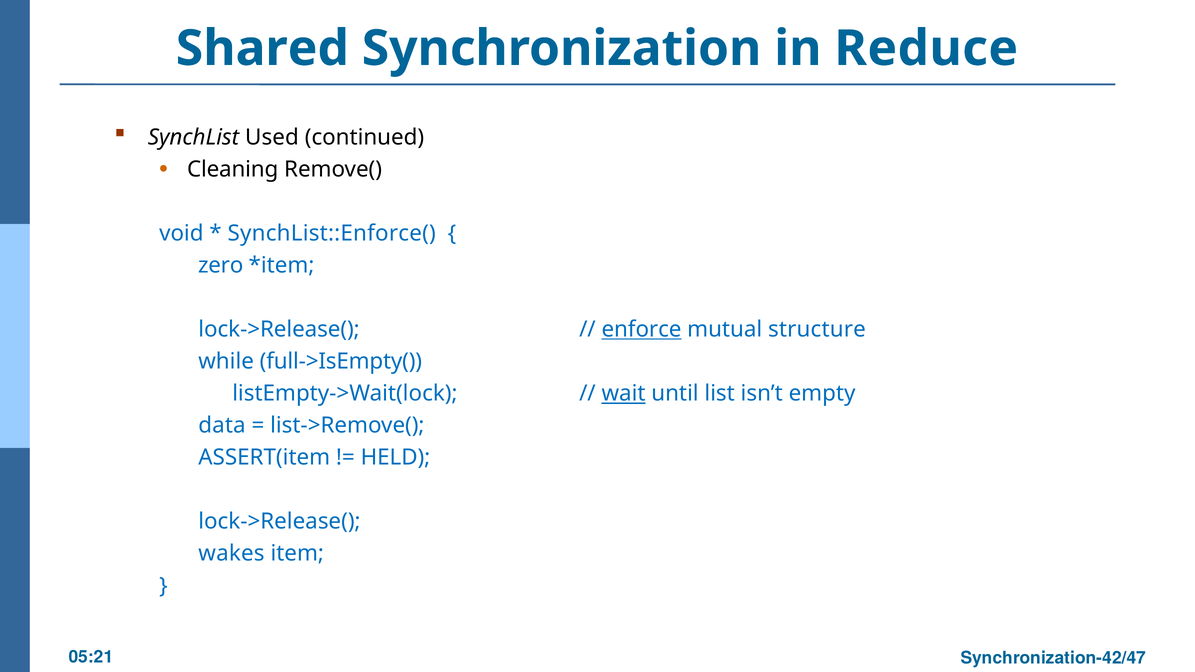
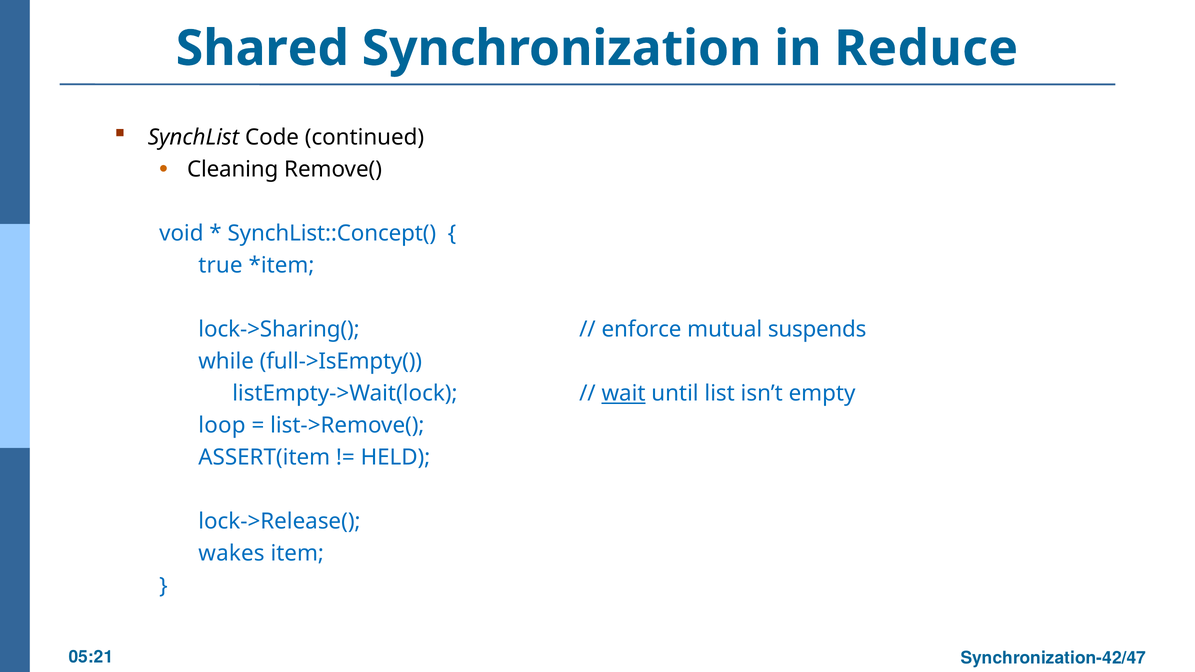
Used: Used -> Code
SynchList::Enforce(: SynchList::Enforce( -> SynchList::Concept(
zero: zero -> true
lock->Release( at (279, 330): lock->Release( -> lock->Sharing(
enforce underline: present -> none
structure: structure -> suspends
data: data -> loop
